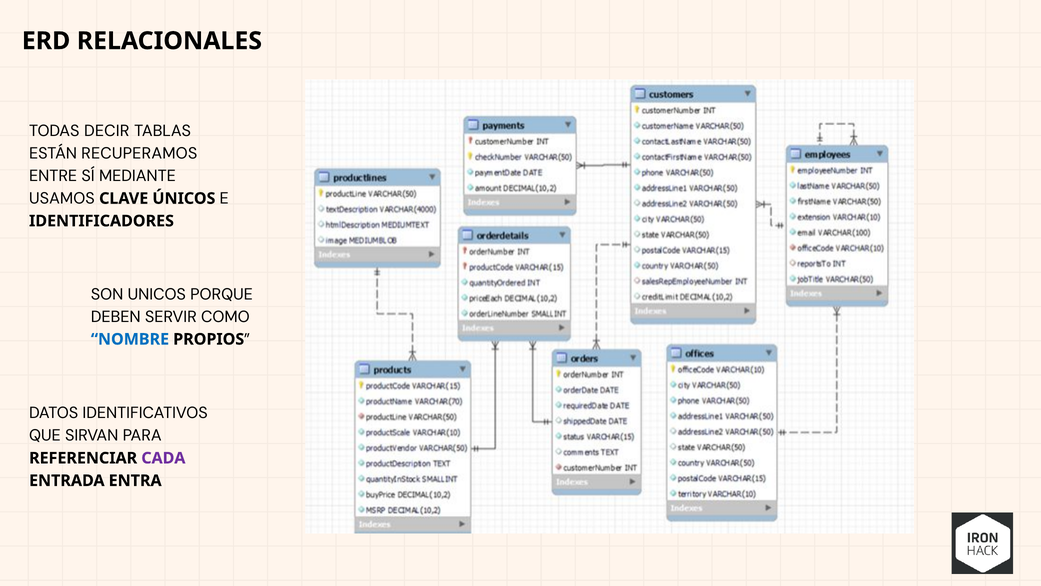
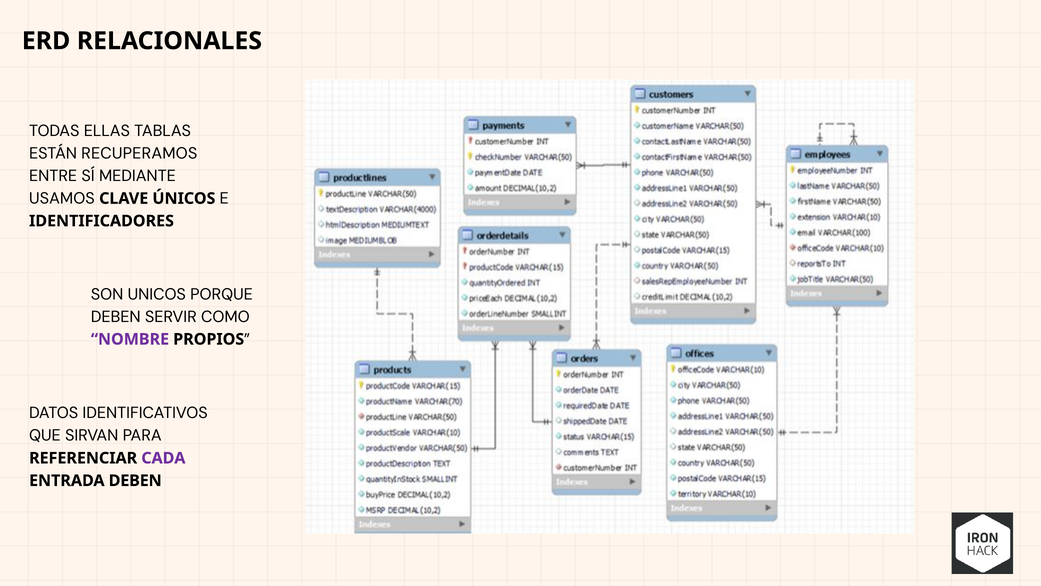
DECIR: DECIR -> ELLAS
NOMBRE colour: blue -> purple
ENTRADA ENTRA: ENTRA -> DEBEN
